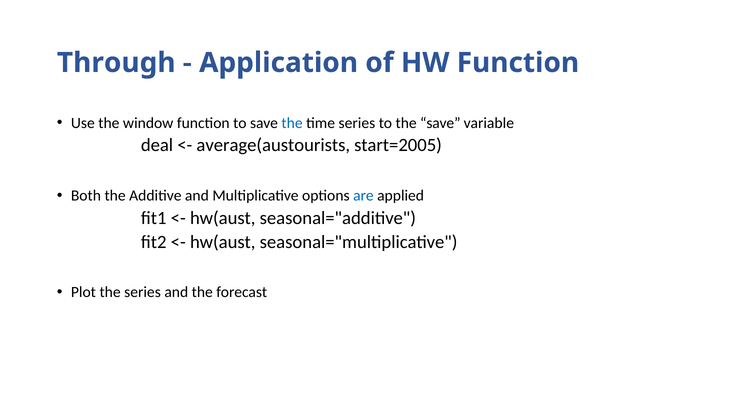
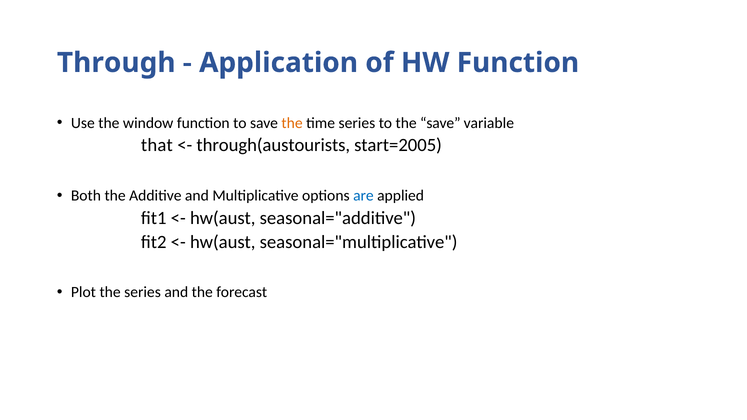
the at (292, 123) colour: blue -> orange
deal: deal -> that
average(austourists: average(austourists -> through(austourists
